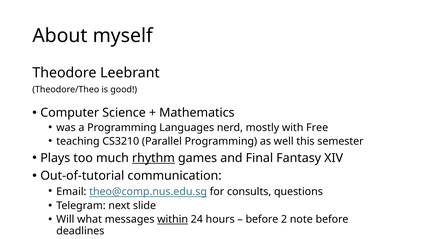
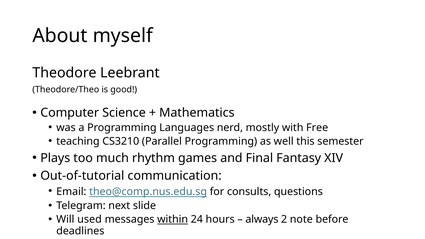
rhythm underline: present -> none
what: what -> used
before at (262, 219): before -> always
